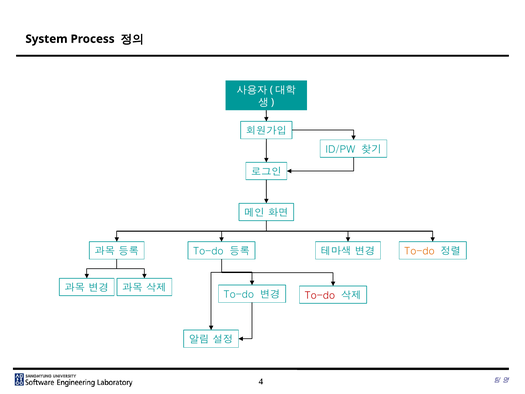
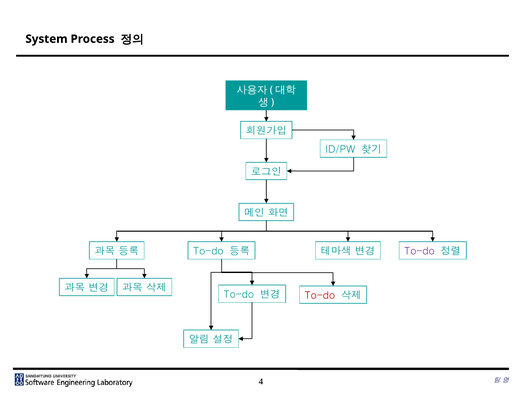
To-do at (419, 251) colour: orange -> purple
